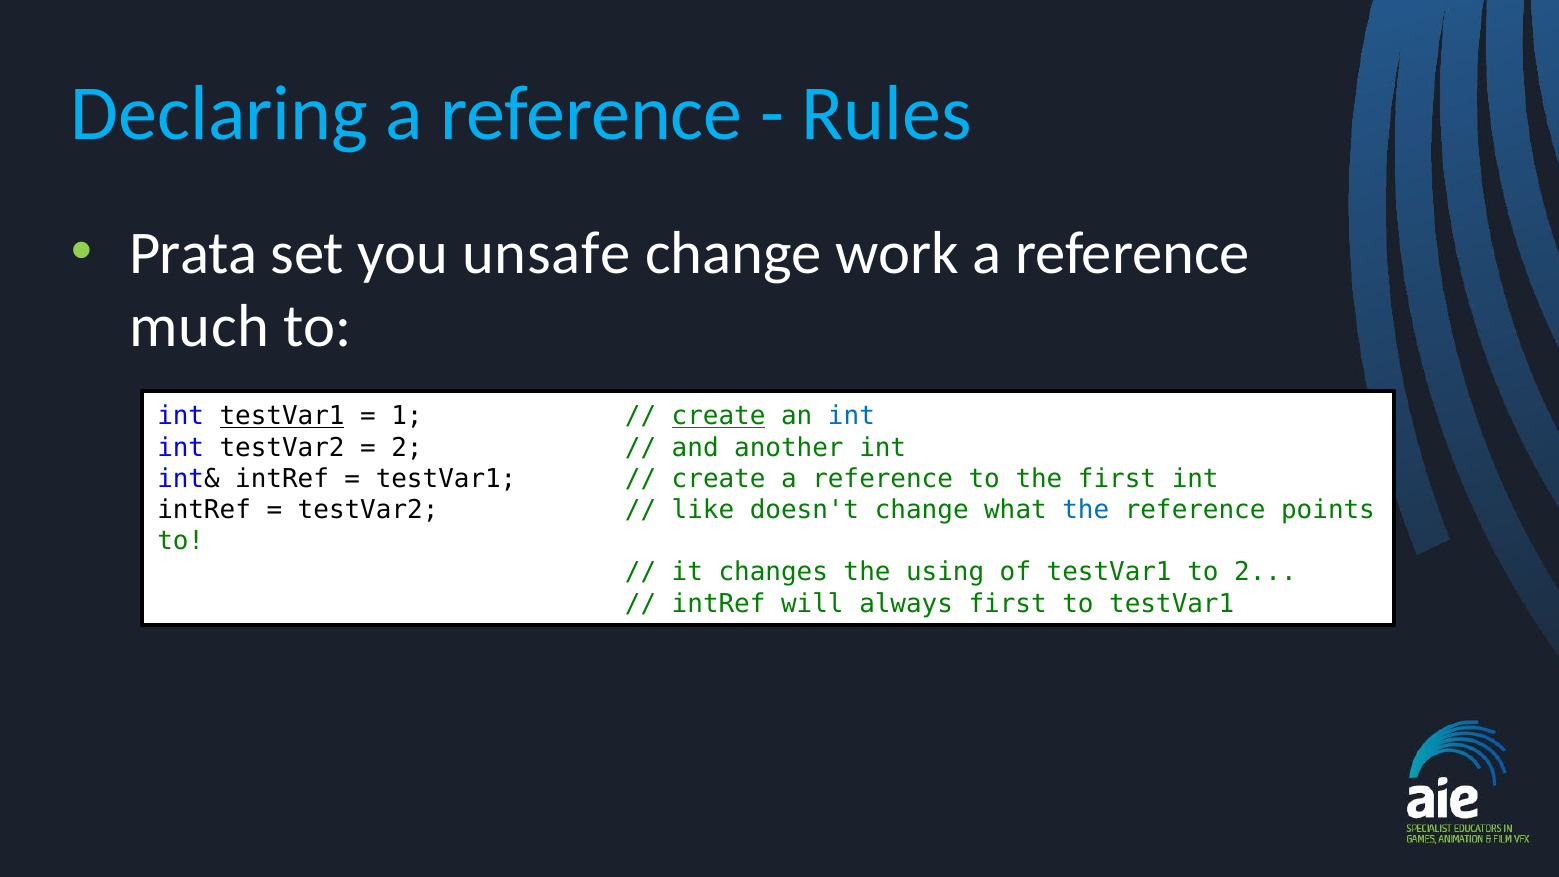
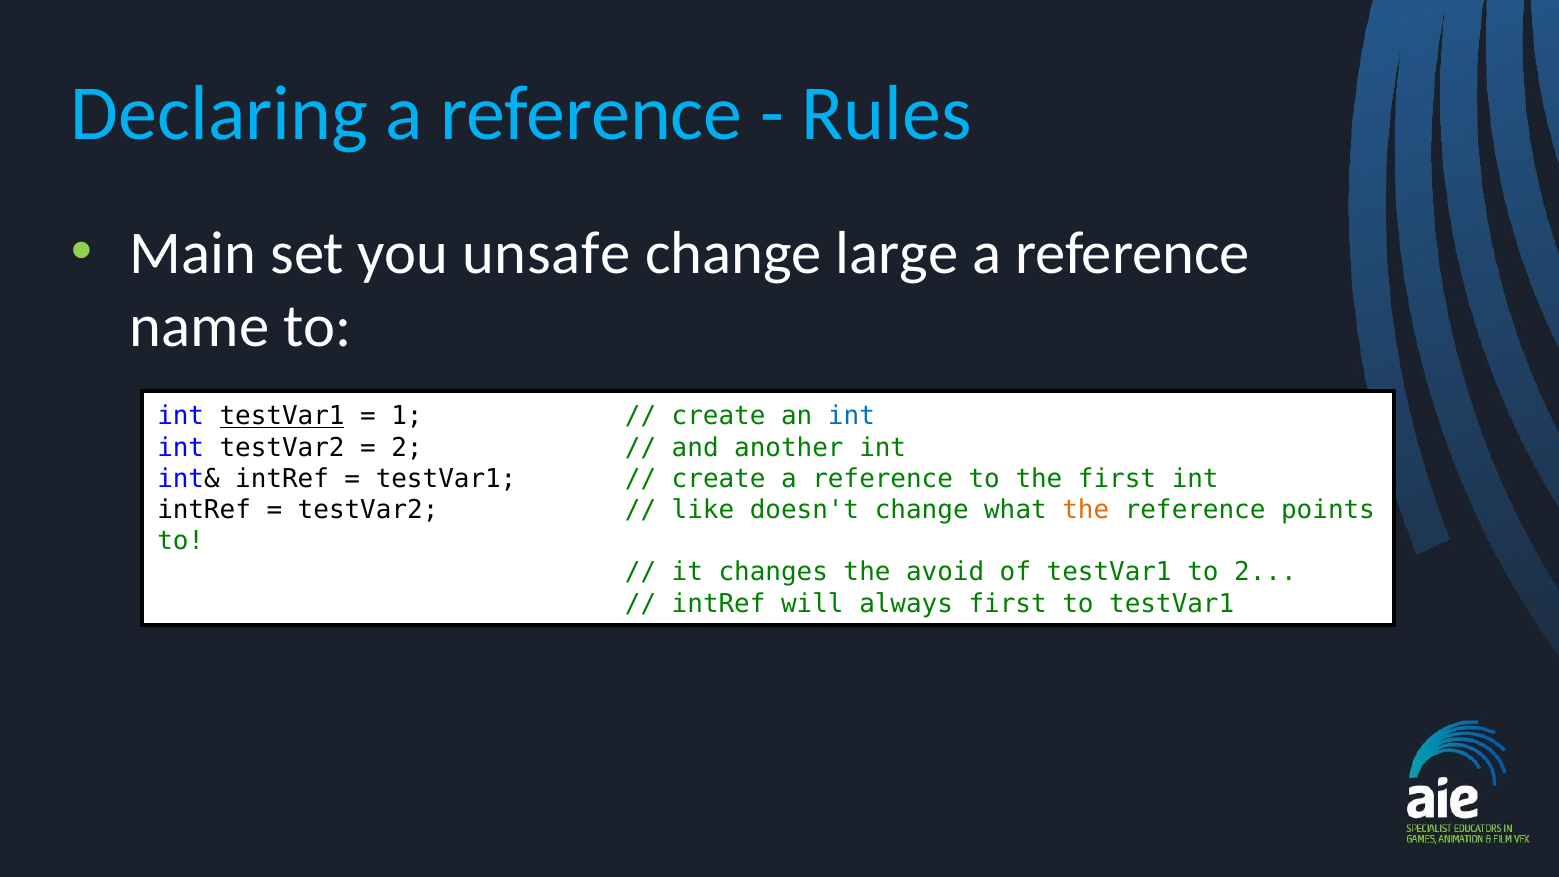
Prata: Prata -> Main
work: work -> large
much: much -> name
create at (719, 416) underline: present -> none
the at (1086, 510) colour: blue -> orange
using: using -> avoid
